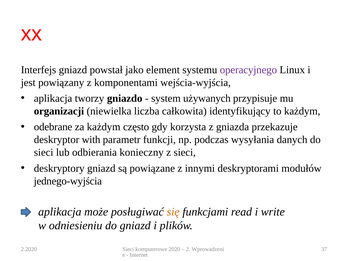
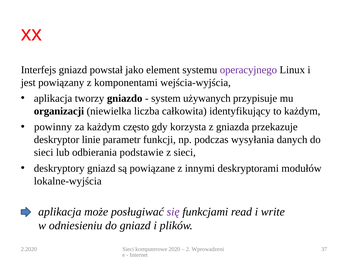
odebrane: odebrane -> powinny
with: with -> linie
konieczny: konieczny -> podstawie
jednego-wyjścia: jednego-wyjścia -> lokalne-wyjścia
się colour: orange -> purple
